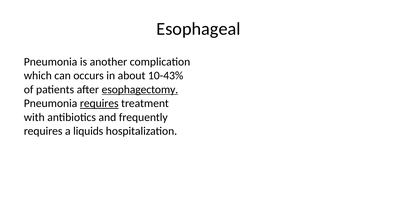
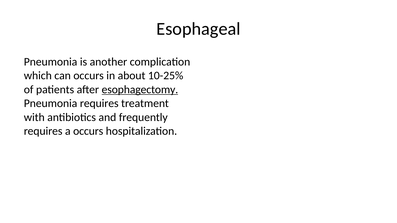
10-43%: 10-43% -> 10-25%
requires at (99, 104) underline: present -> none
a liquids: liquids -> occurs
